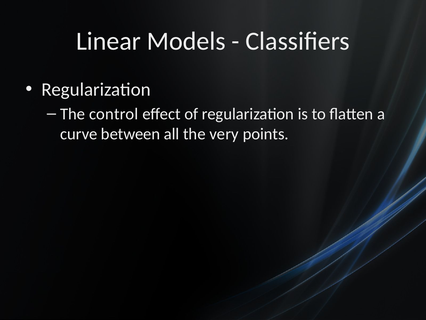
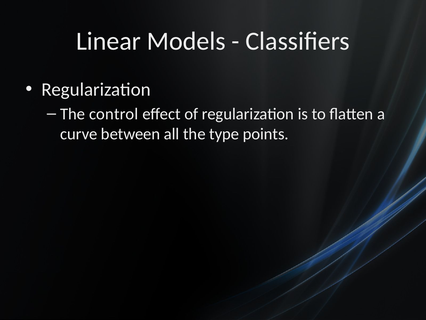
very: very -> type
